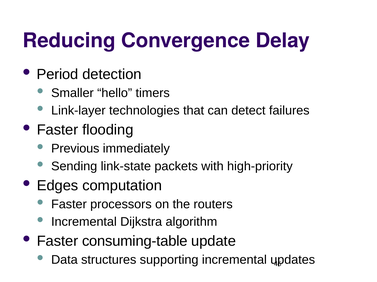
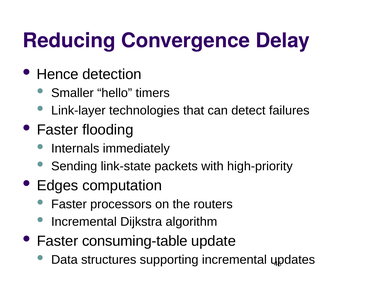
Period: Period -> Hence
Previous: Previous -> Internals
